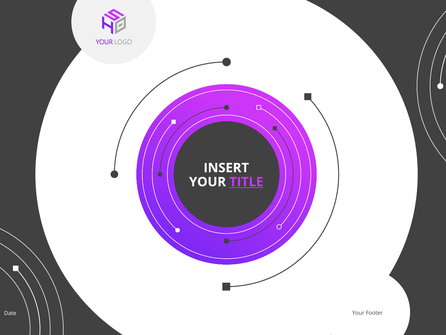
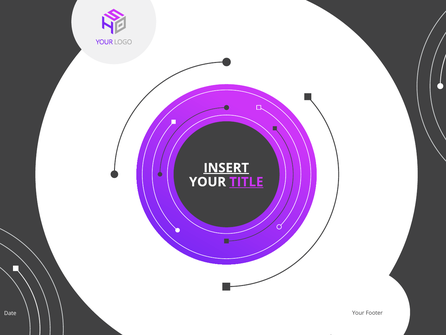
INSERT underline: none -> present
